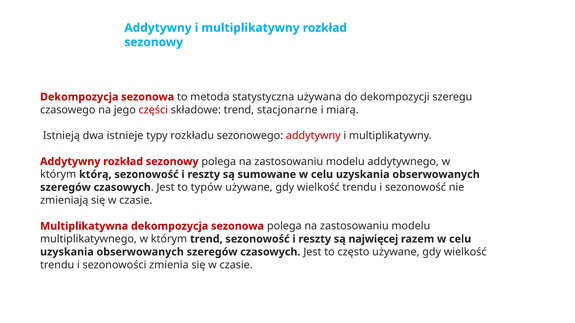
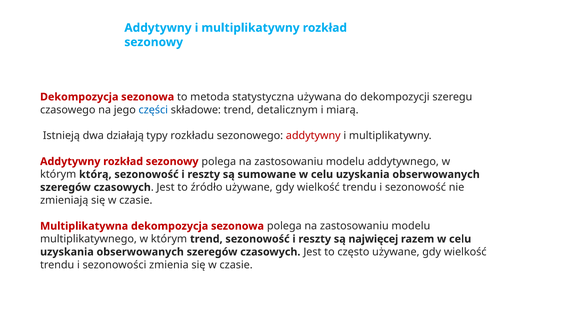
części colour: red -> blue
stacjonarne: stacjonarne -> detalicznym
istnieje: istnieje -> działają
typów: typów -> źródło
